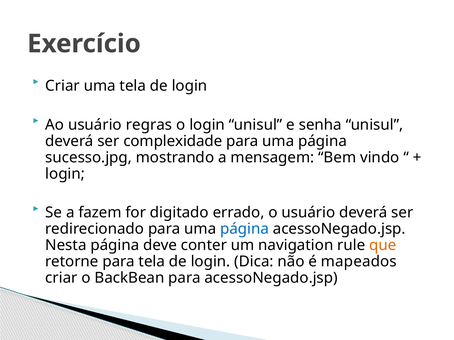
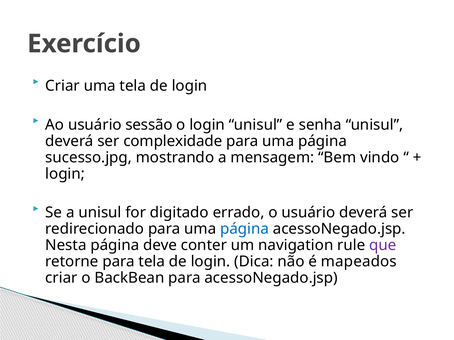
regras: regras -> sessão
a fazem: fazem -> unisul
que colour: orange -> purple
